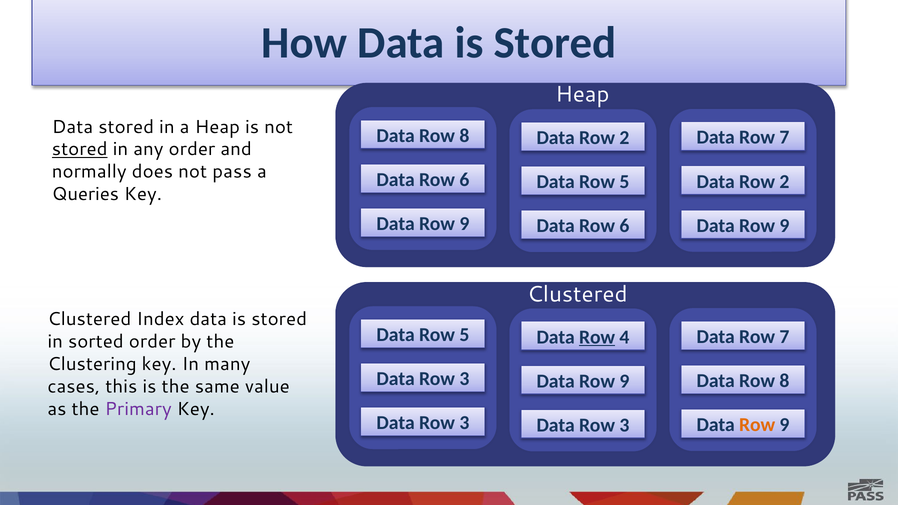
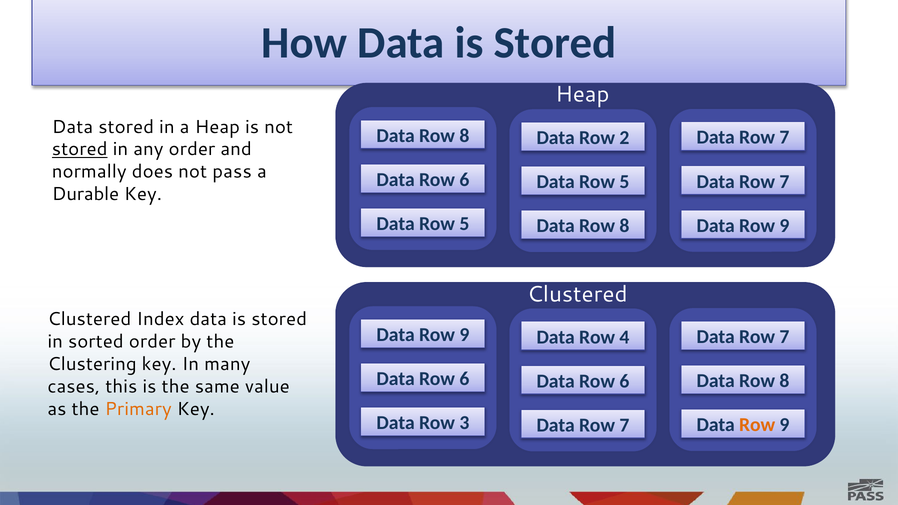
2 at (784, 182): 2 -> 7
Queries: Queries -> Durable
9 at (464, 224): 9 -> 5
6 at (624, 226): 6 -> 8
5 at (464, 335): 5 -> 9
Row at (597, 337) underline: present -> none
3 at (464, 379): 3 -> 6
9 at (624, 381): 9 -> 6
Primary colour: purple -> orange
3 at (624, 425): 3 -> 7
